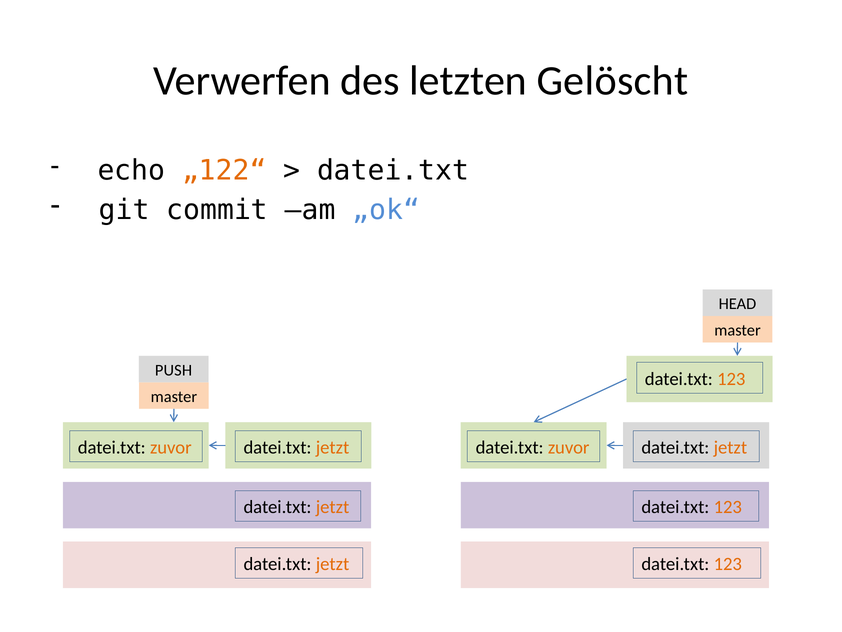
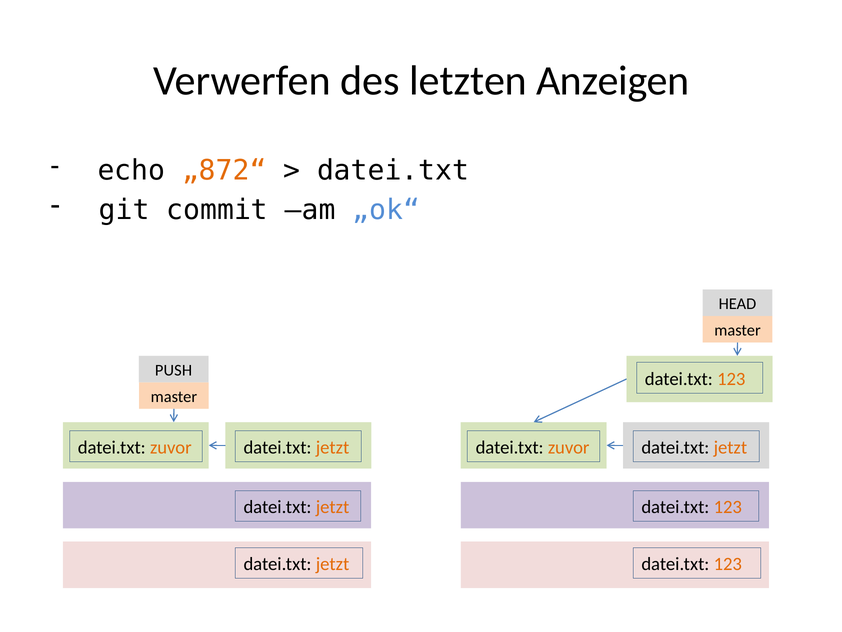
Gelöscht: Gelöscht -> Anzeigen
„122“: „122“ -> „872“
